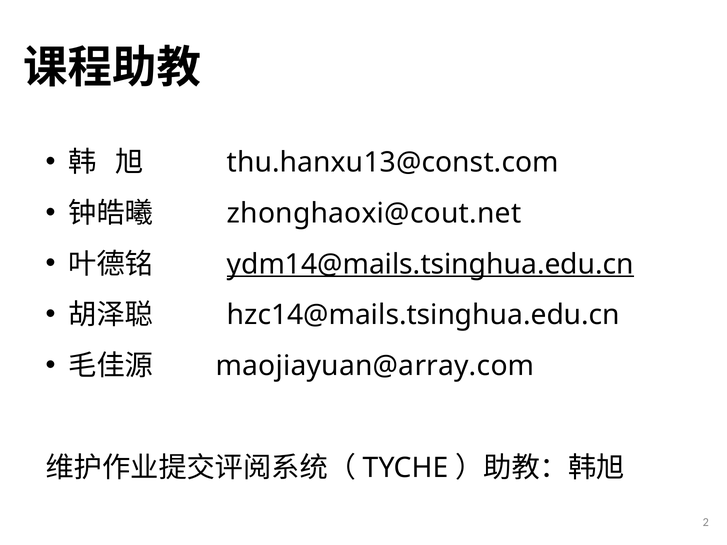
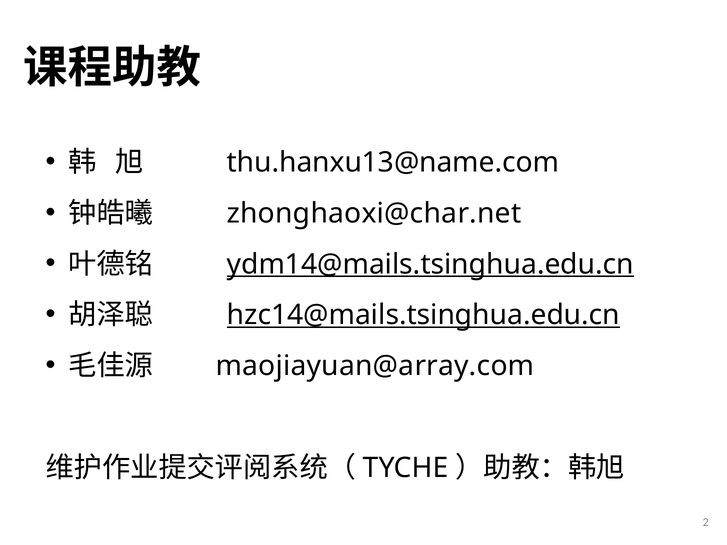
thu.hanxu13@const.com: thu.hanxu13@const.com -> thu.hanxu13@name.com
zhonghaoxi@cout.net: zhonghaoxi@cout.net -> zhonghaoxi@char.net
hzc14@mails.tsinghua.edu.cn underline: none -> present
